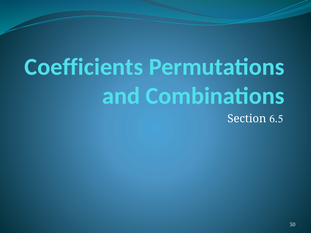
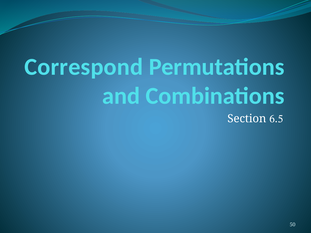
Coefficients: Coefficients -> Correspond
